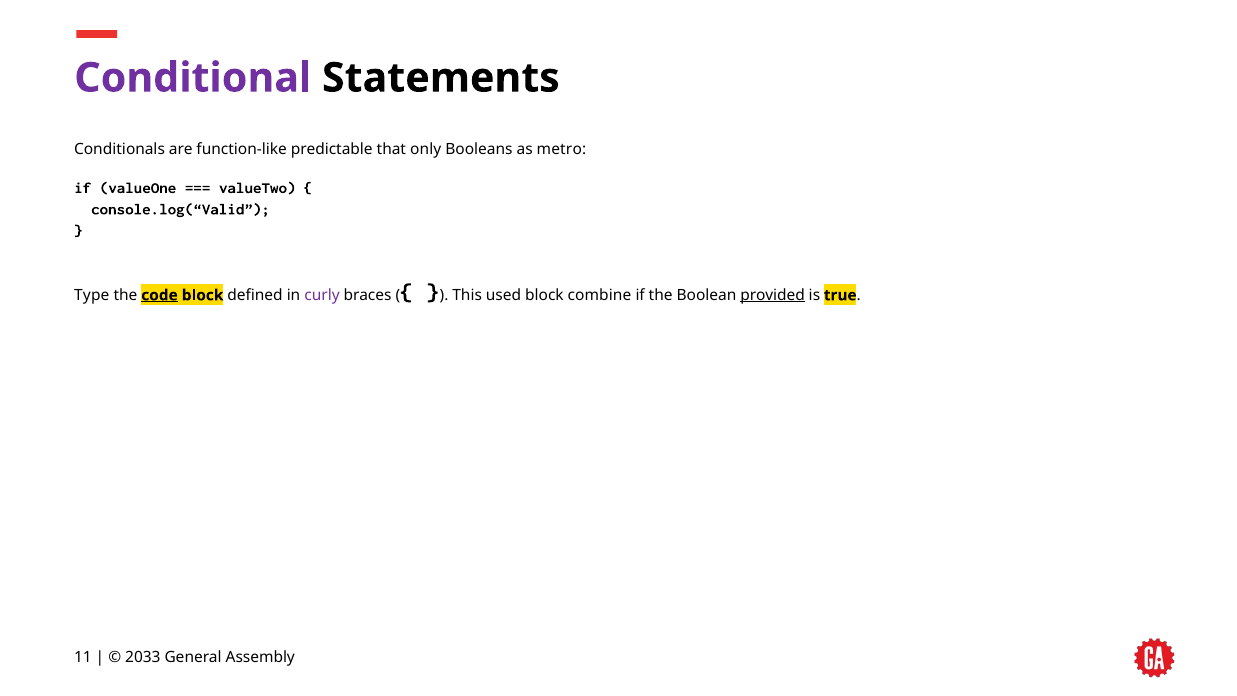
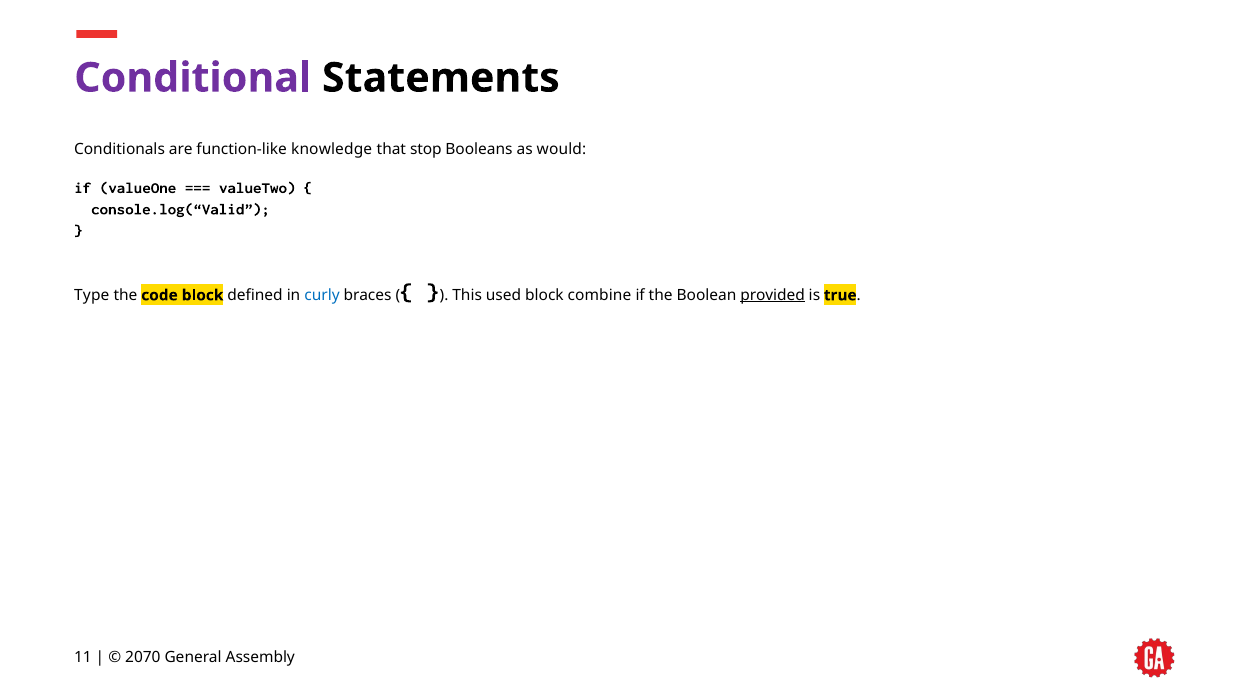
predictable: predictable -> knowledge
only: only -> stop
metro: metro -> would
code underline: present -> none
curly colour: purple -> blue
2033: 2033 -> 2070
